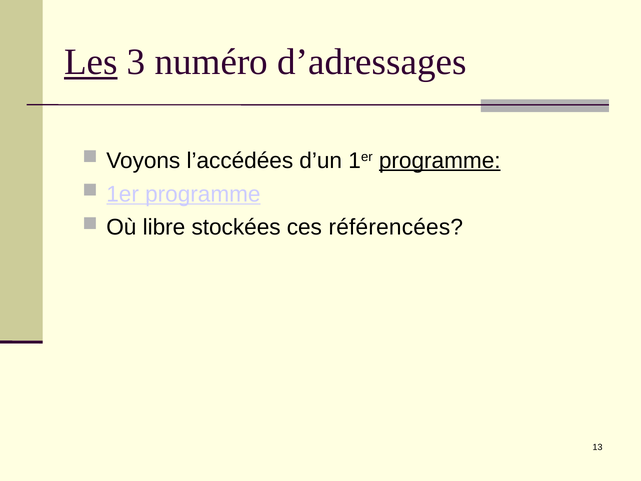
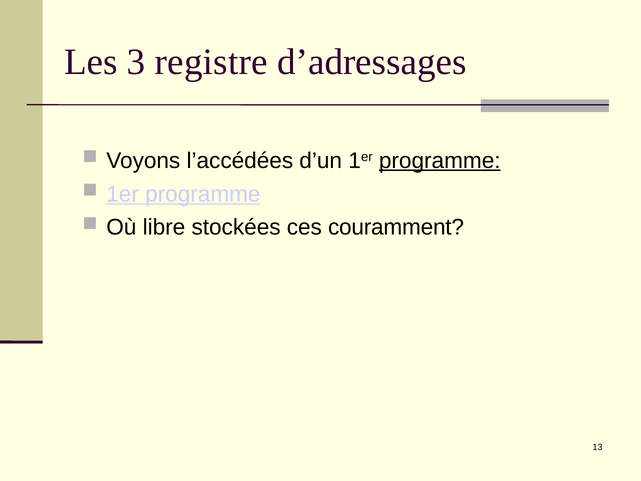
Les underline: present -> none
numéro: numéro -> registre
référencées: référencées -> couramment
